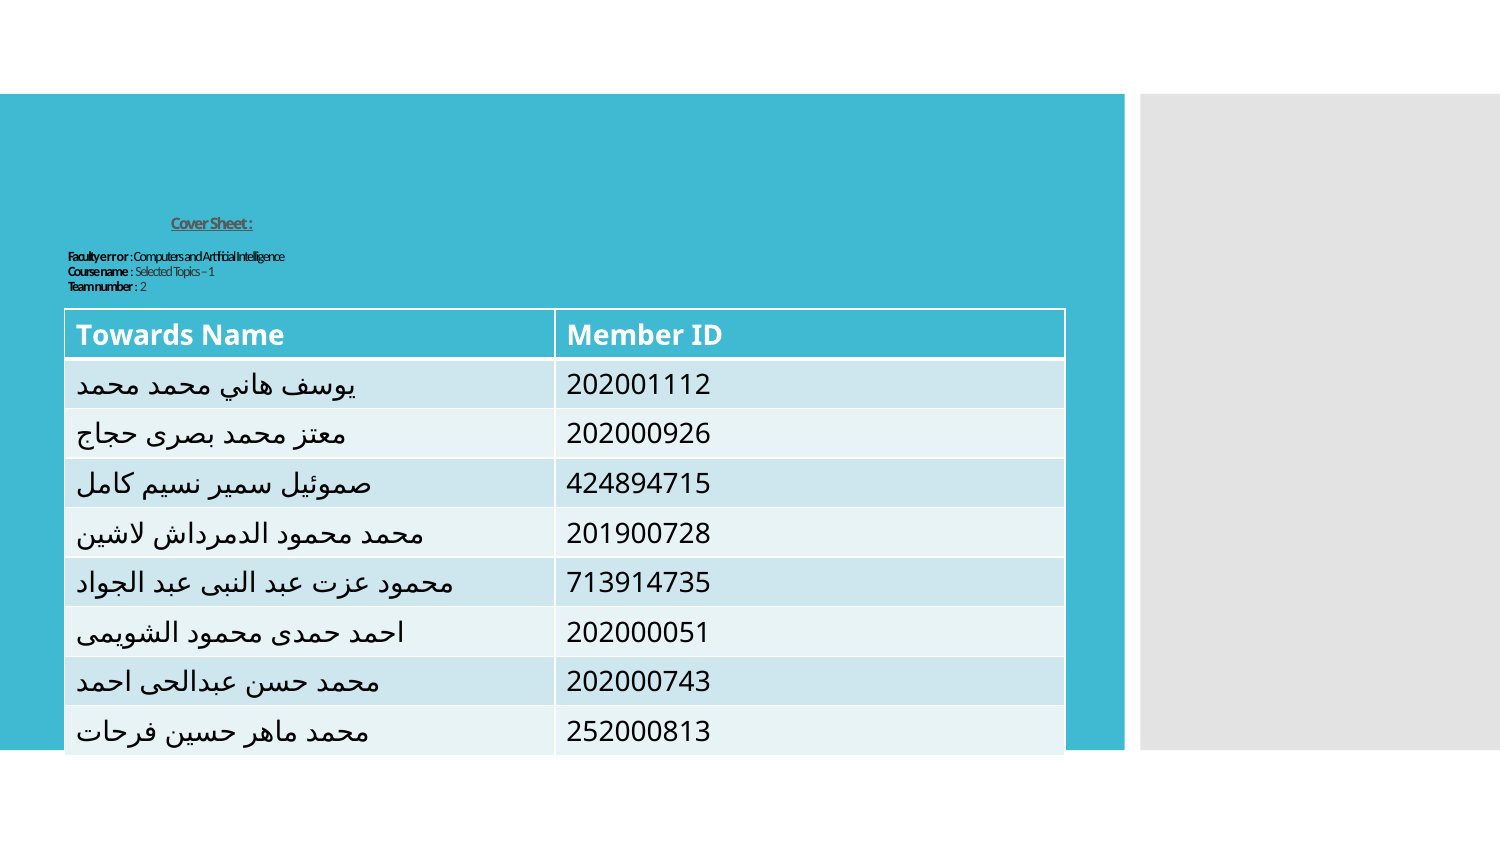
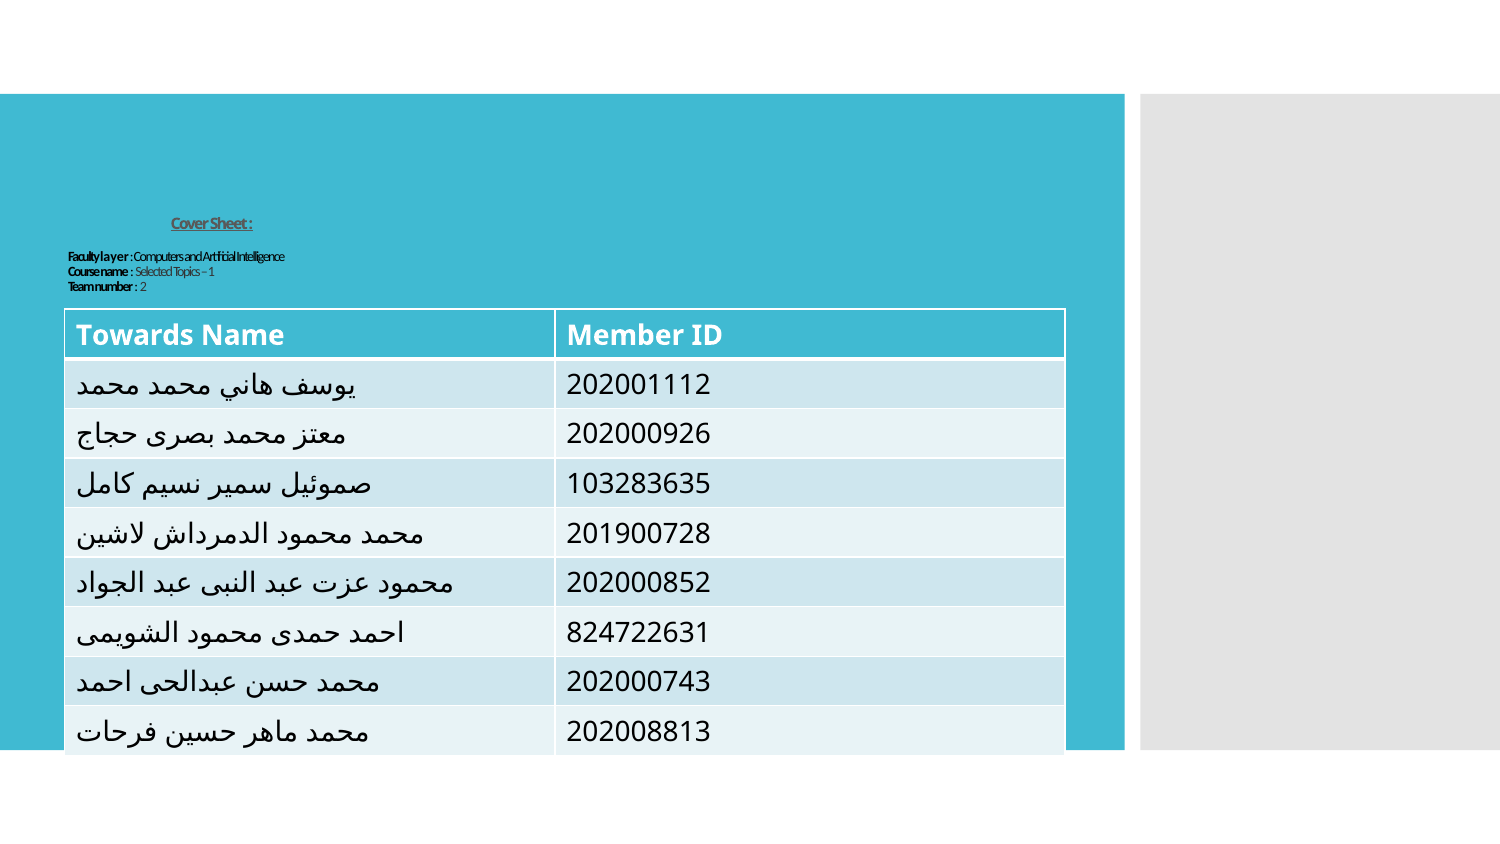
error: error -> layer
424894715: 424894715 -> 103283635
713914735: 713914735 -> 202000852
202000051: 202000051 -> 824722631
252000813: 252000813 -> 202008813
